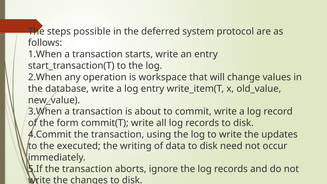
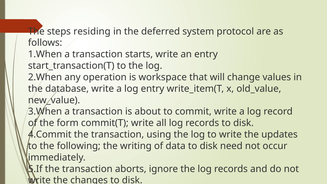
possible: possible -> residing
executed: executed -> following
